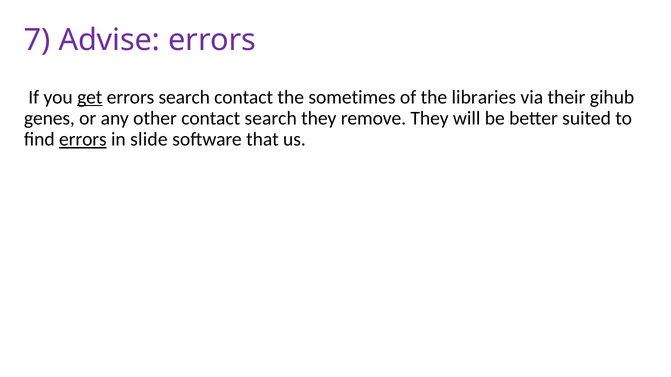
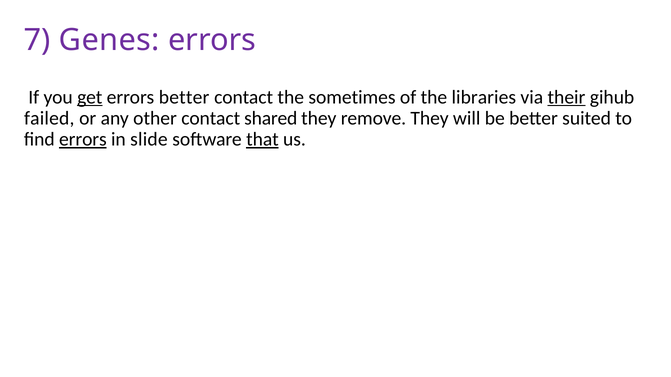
Advise: Advise -> Genes
errors search: search -> better
their underline: none -> present
genes: genes -> failed
contact search: search -> shared
that underline: none -> present
